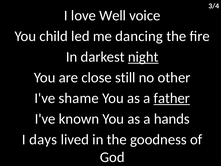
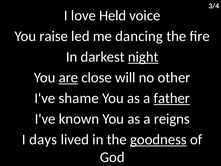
Well: Well -> Held
child: child -> raise
are underline: none -> present
still: still -> will
hands: hands -> reigns
goodness underline: none -> present
